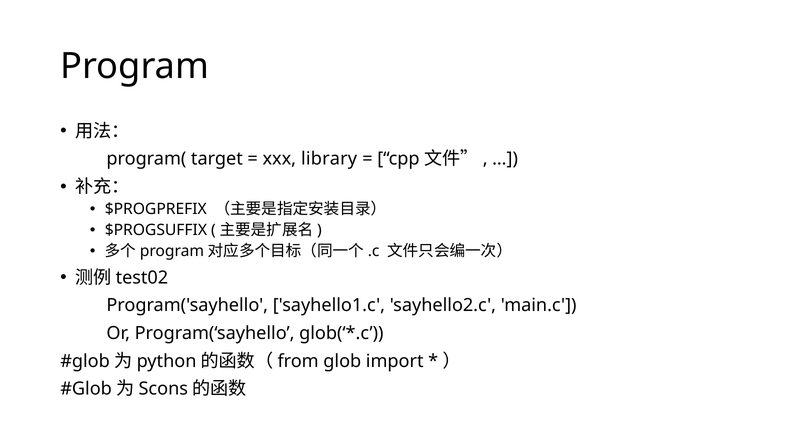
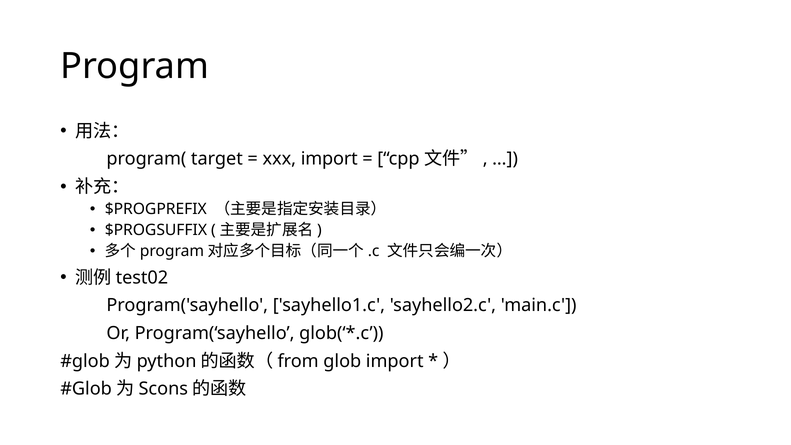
xxx library: library -> import
